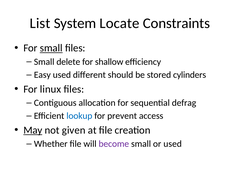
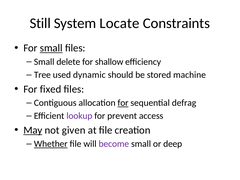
List: List -> Still
Easy: Easy -> Tree
different: different -> dynamic
cylinders: cylinders -> machine
linux: linux -> fixed
for at (123, 103) underline: none -> present
lookup colour: blue -> purple
Whether underline: none -> present
or used: used -> deep
